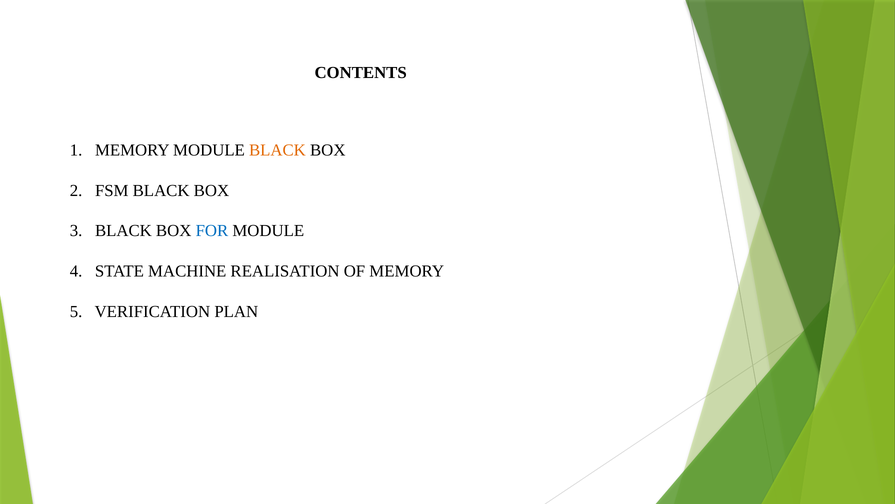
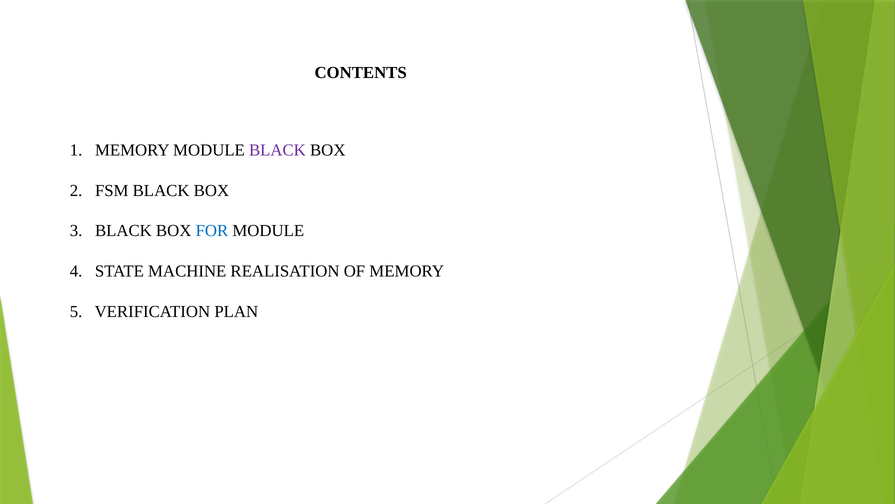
BLACK at (277, 150) colour: orange -> purple
